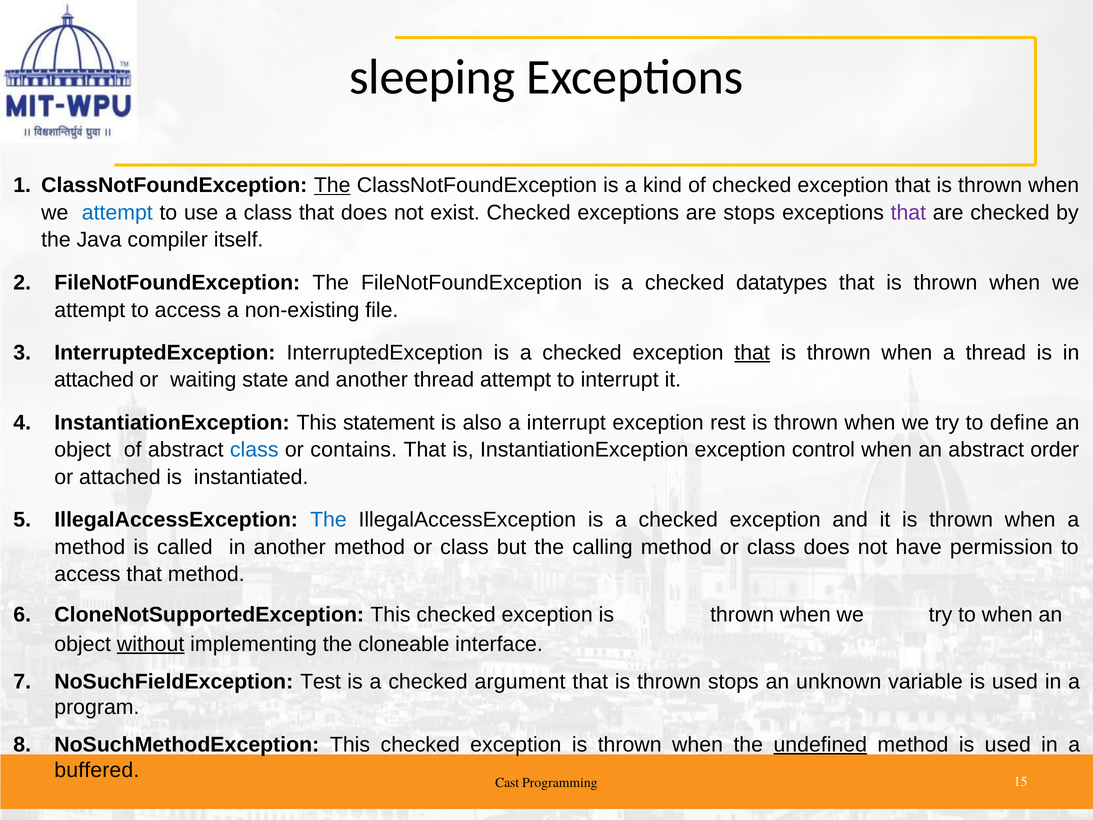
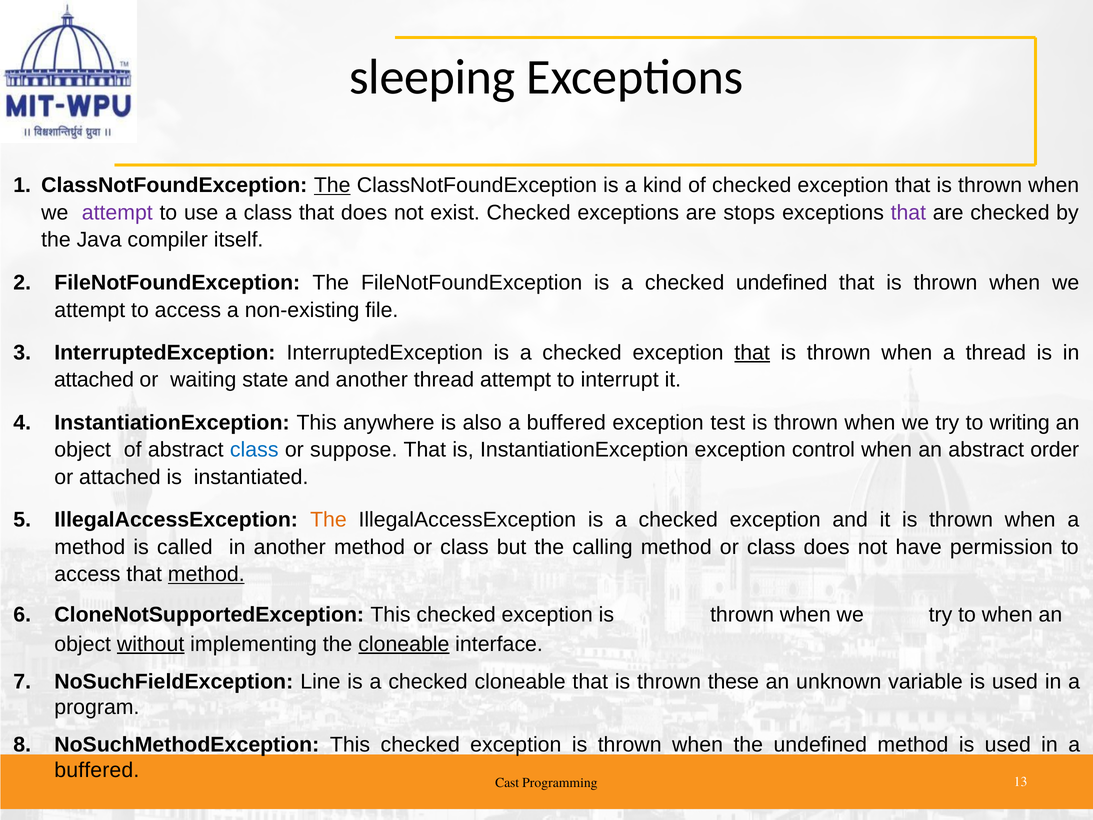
attempt at (117, 213) colour: blue -> purple
checked datatypes: datatypes -> undefined
statement: statement -> anywhere
also a interrupt: interrupt -> buffered
rest: rest -> test
define: define -> writing
contains: contains -> suppose
The at (328, 520) colour: blue -> orange
method at (206, 574) underline: none -> present
cloneable at (404, 644) underline: none -> present
Test: Test -> Line
checked argument: argument -> cloneable
thrown stops: stops -> these
undefined at (820, 744) underline: present -> none
15: 15 -> 13
